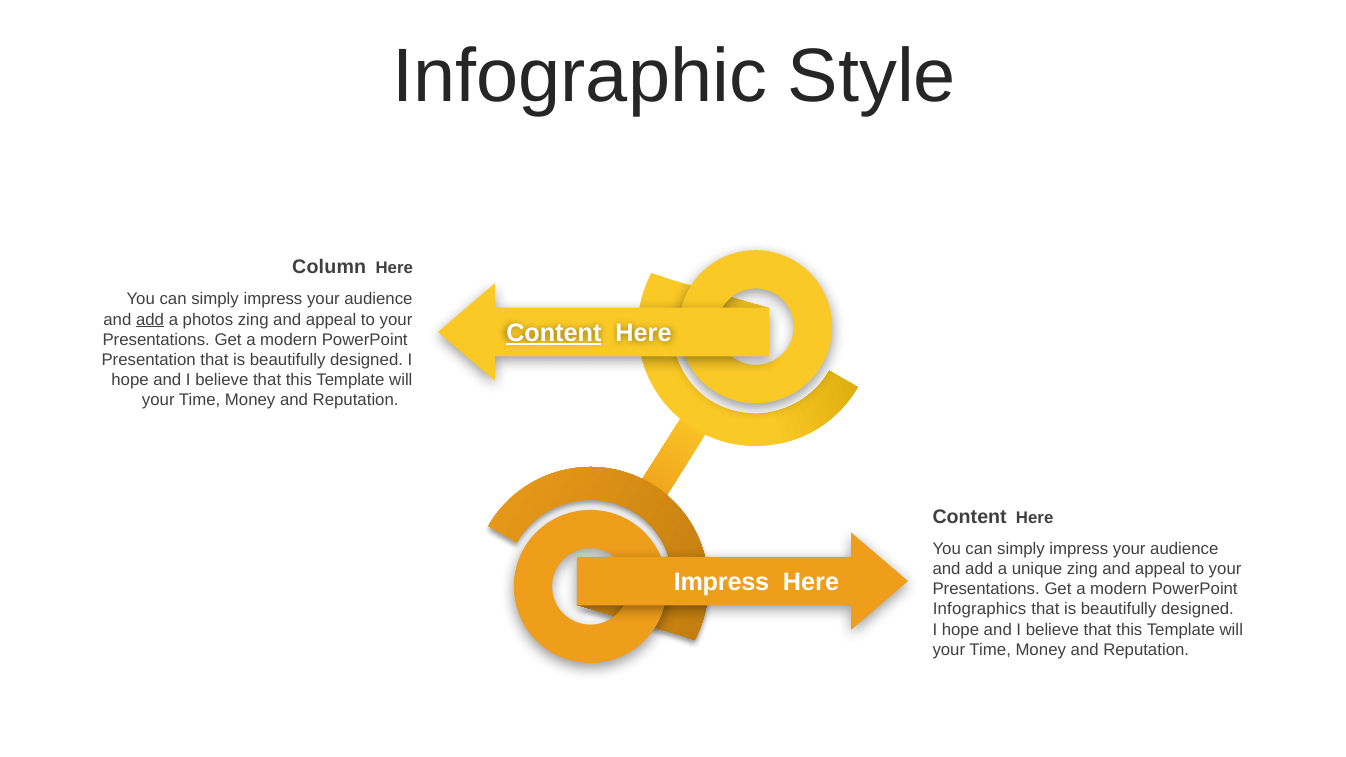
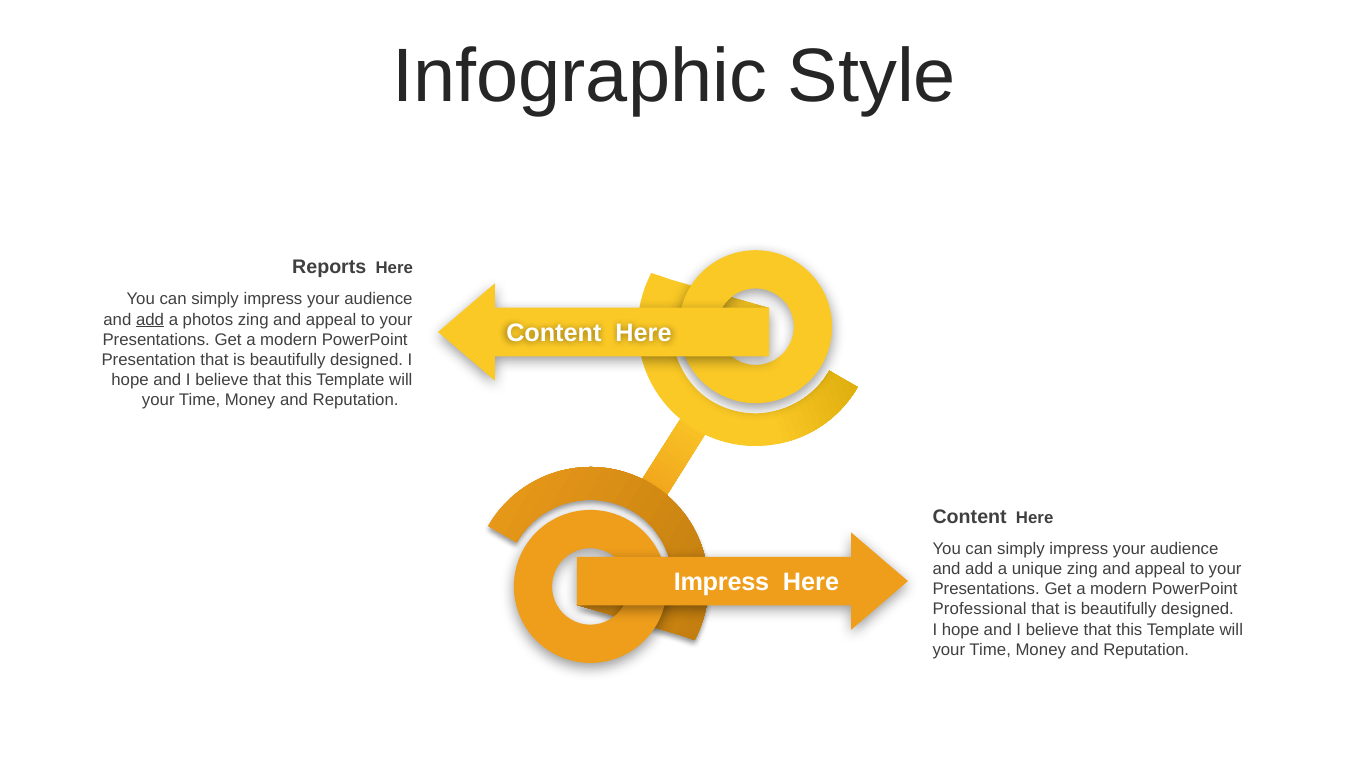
Column: Column -> Reports
Content at (554, 333) underline: present -> none
Infographics: Infographics -> Professional
